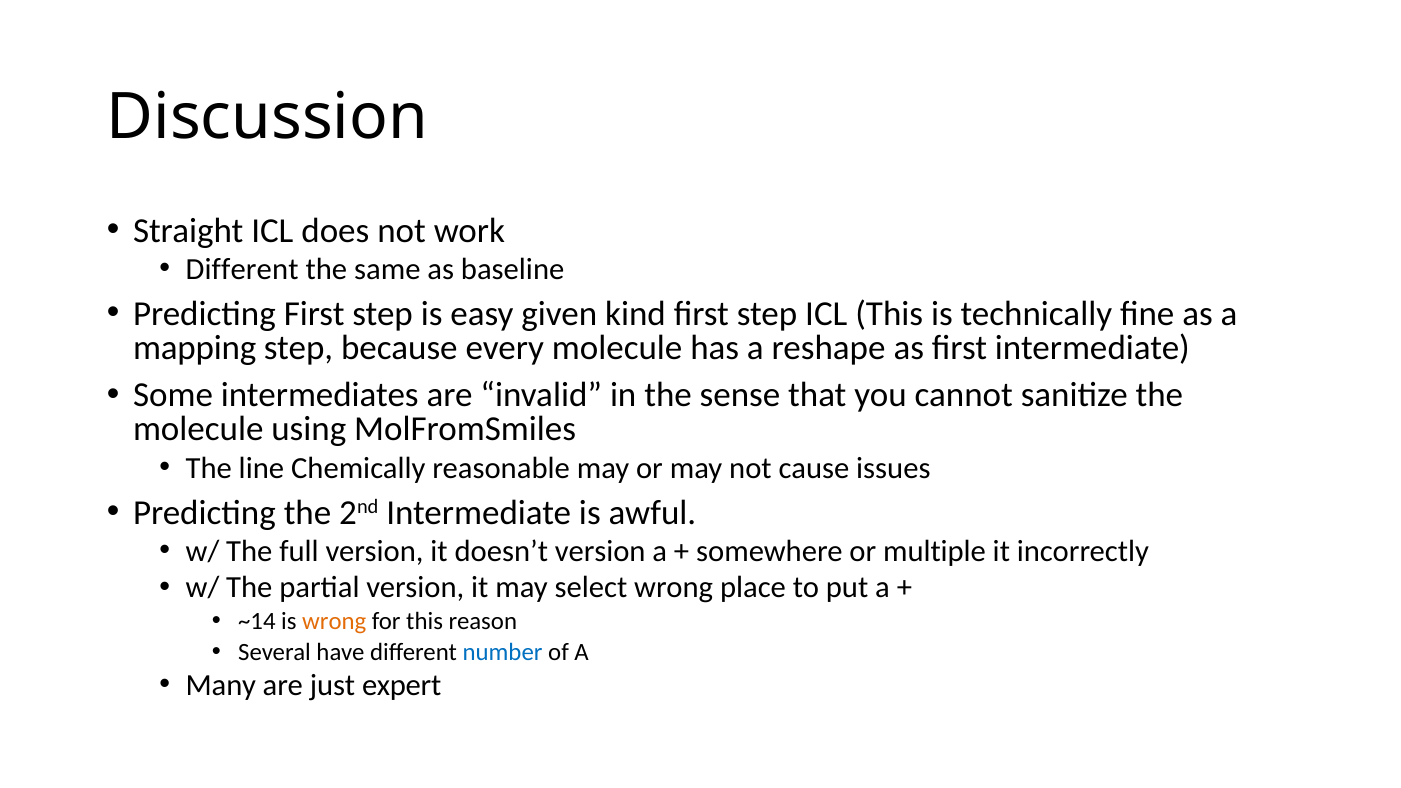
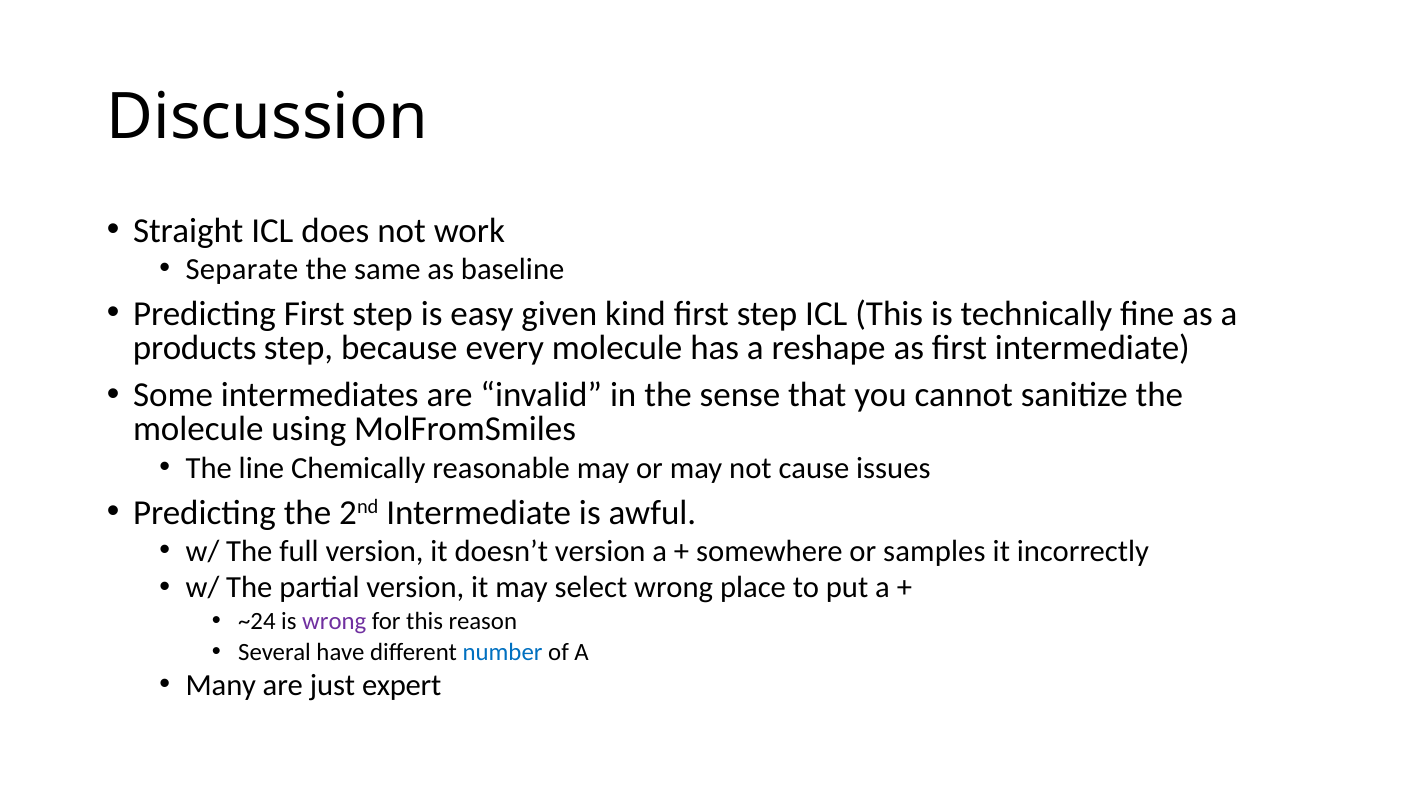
Different at (242, 269): Different -> Separate
mapping: mapping -> products
multiple: multiple -> samples
~14: ~14 -> ~24
wrong at (334, 622) colour: orange -> purple
